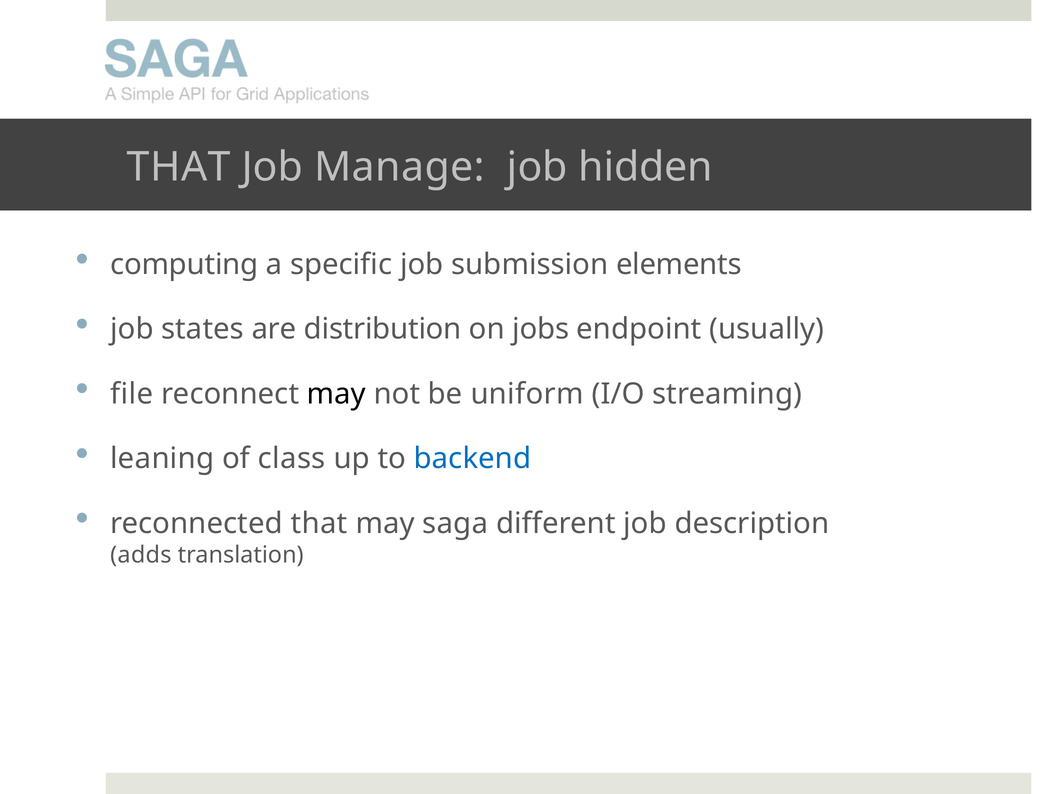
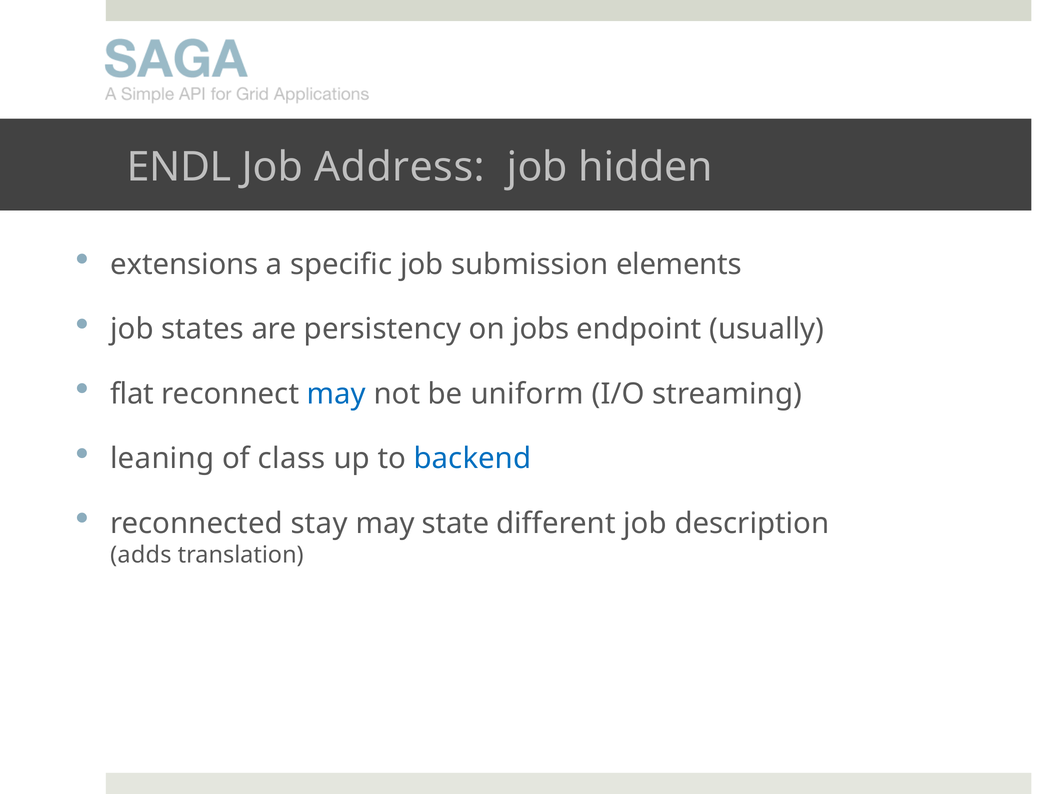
THAT at (179, 167): THAT -> ENDL
Manage: Manage -> Address
computing: computing -> extensions
distribution: distribution -> persistency
file: file -> flat
may at (336, 394) colour: black -> blue
reconnected that: that -> stay
saga: saga -> state
